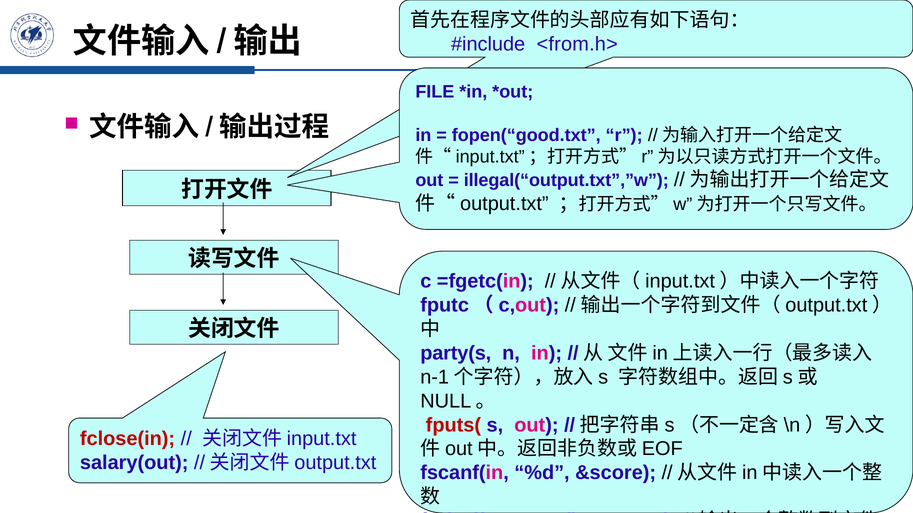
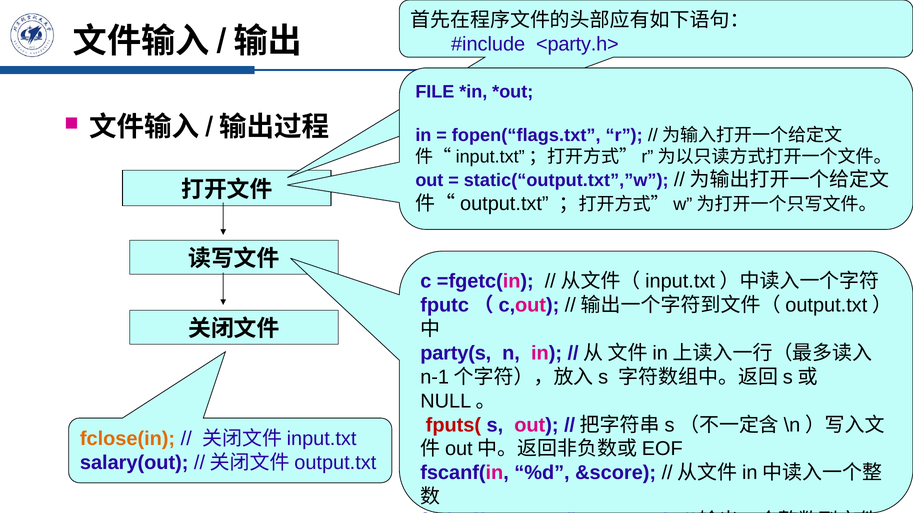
<from.h>: <from.h> -> <party.h>
fopen(“good.txt: fopen(“good.txt -> fopen(“flags.txt
illegal(“output.txt”,”w: illegal(“output.txt”,”w -> static(“output.txt”,”w
fclose(in colour: red -> orange
